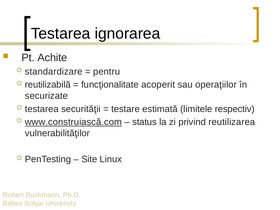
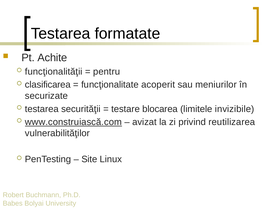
ignorarea: ignorarea -> formatate
standardizare: standardizare -> funcţionalităţii
reutilizabilă: reutilizabilă -> clasificarea
operaţiilor: operaţiilor -> meniurilor
estimată: estimată -> blocarea
respectiv: respectiv -> invizibile
status: status -> avizat
